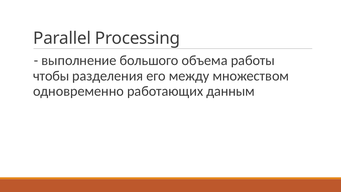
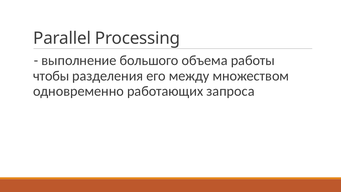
данным: данным -> запроса
